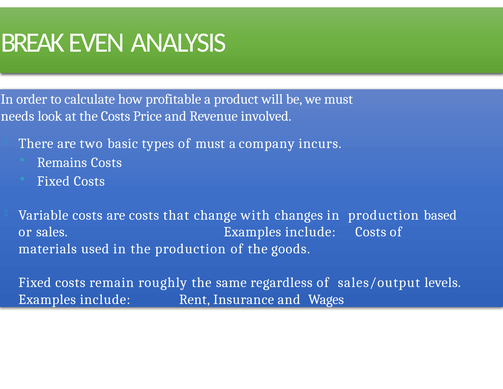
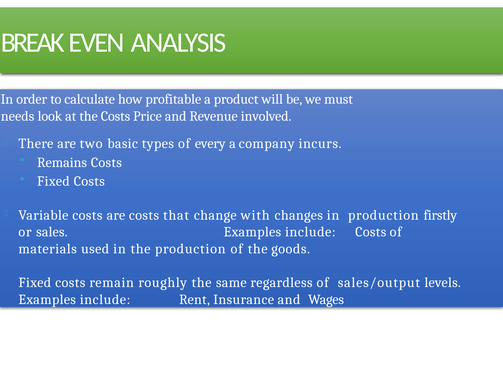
of must: must -> every
based: based -> firstly
